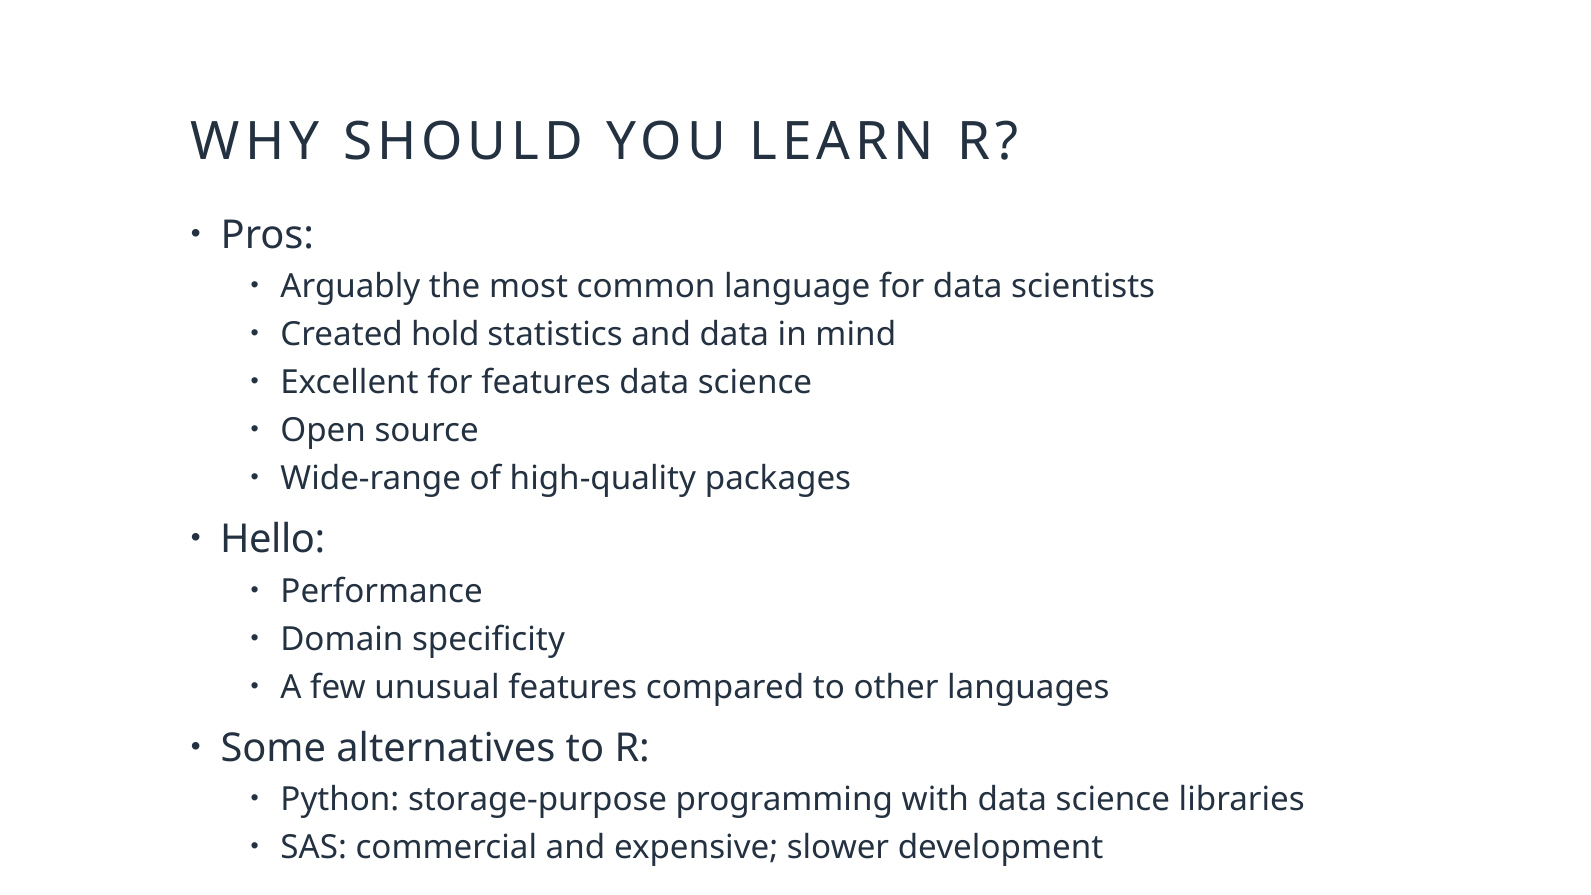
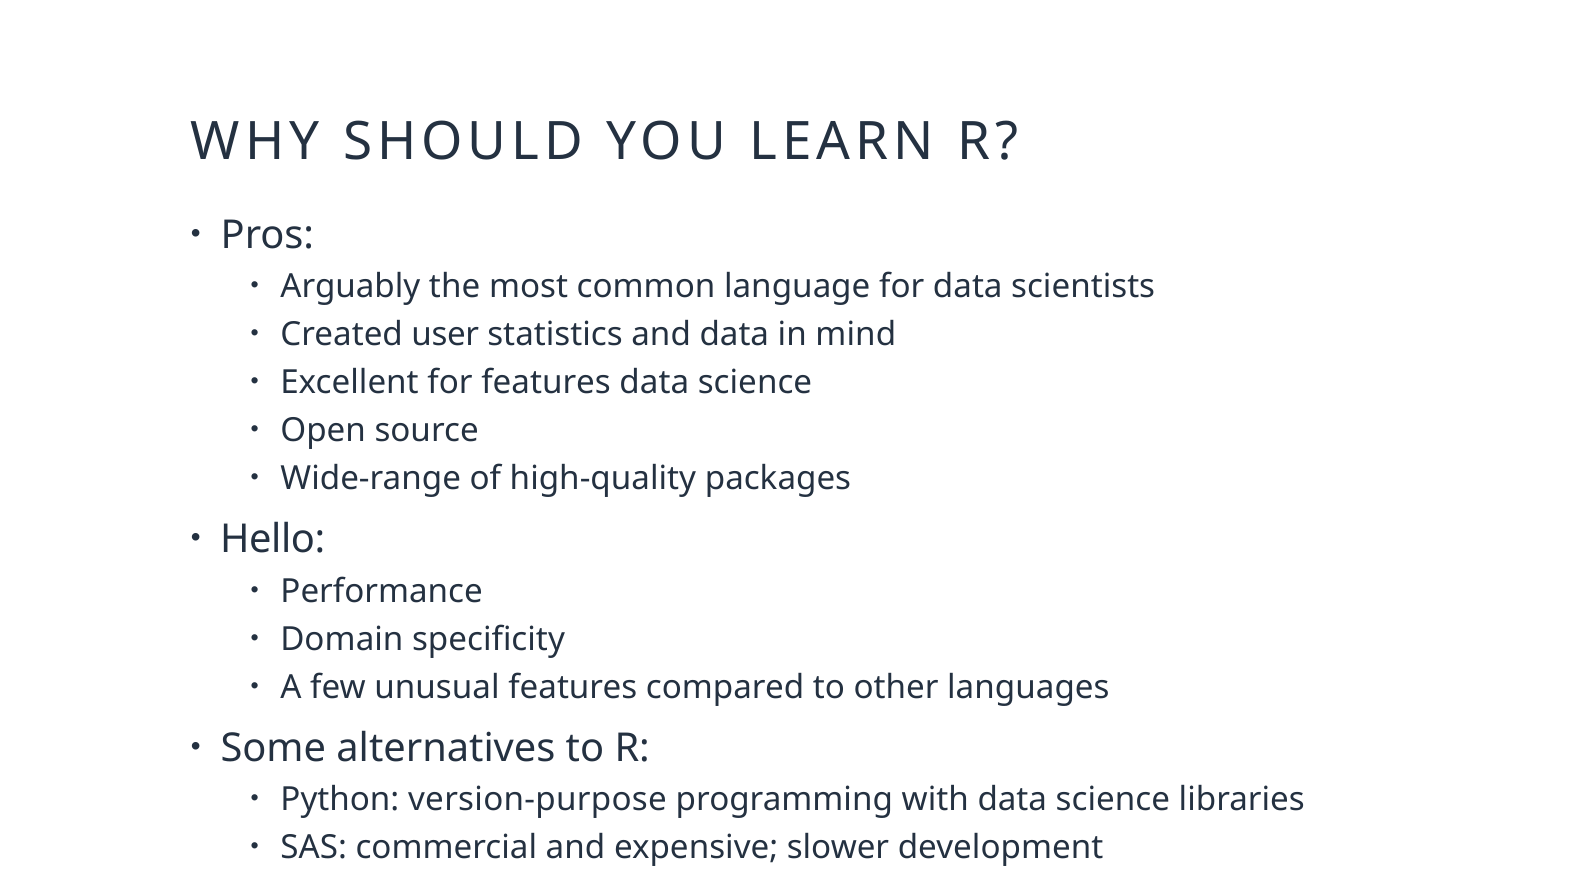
hold: hold -> user
storage-purpose: storage-purpose -> version-purpose
